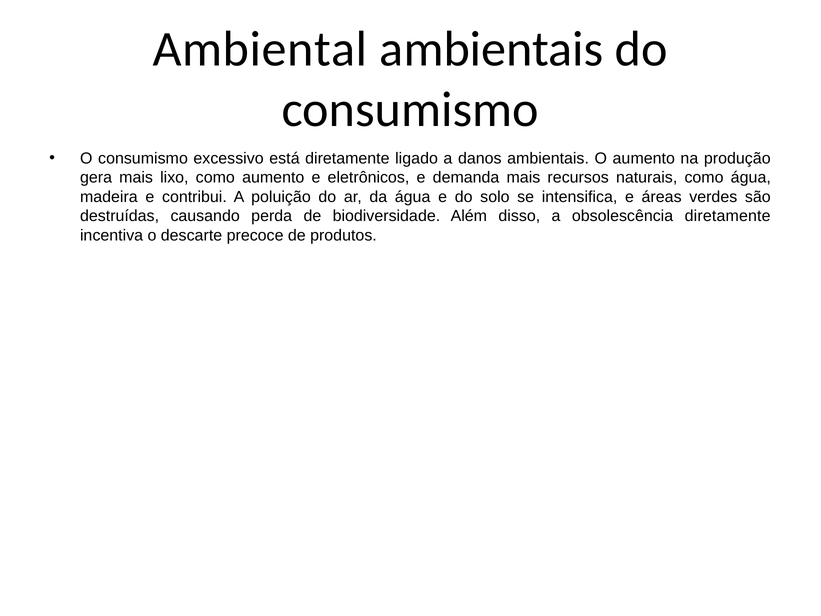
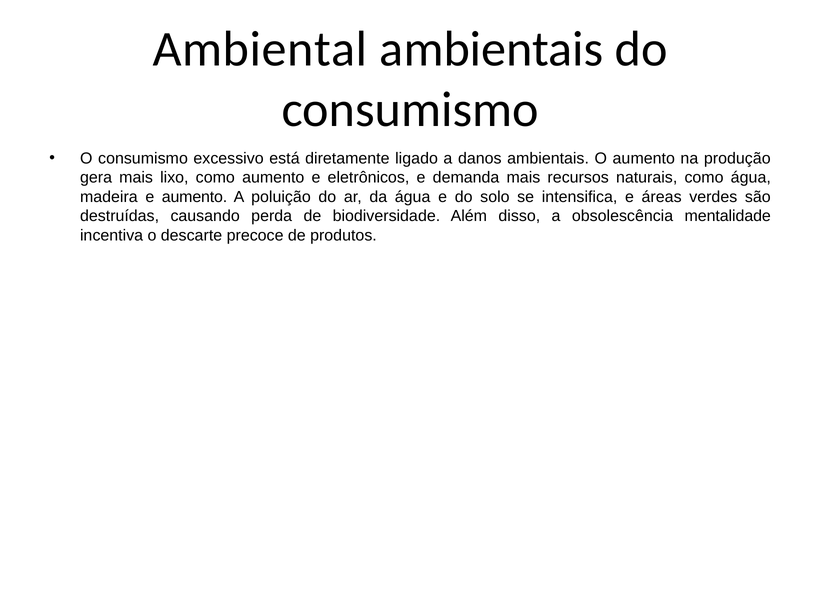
e contribui: contribui -> aumento
obsolescência diretamente: diretamente -> mentalidade
